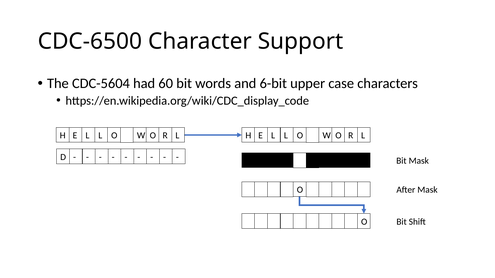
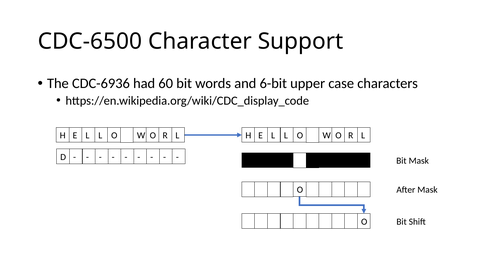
CDC-5604: CDC-5604 -> CDC-6936
